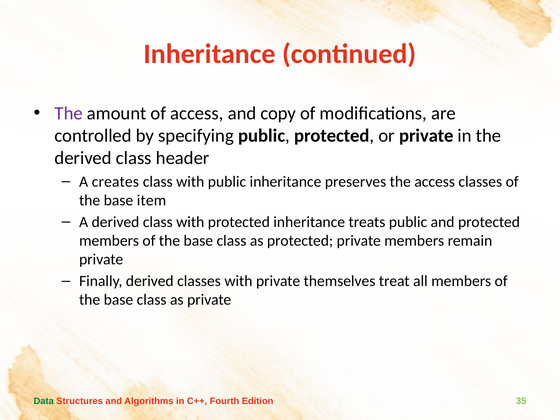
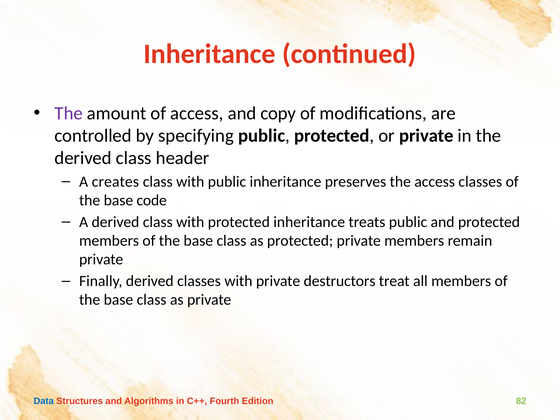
item: item -> code
themselves: themselves -> destructors
Data colour: green -> blue
35: 35 -> 82
